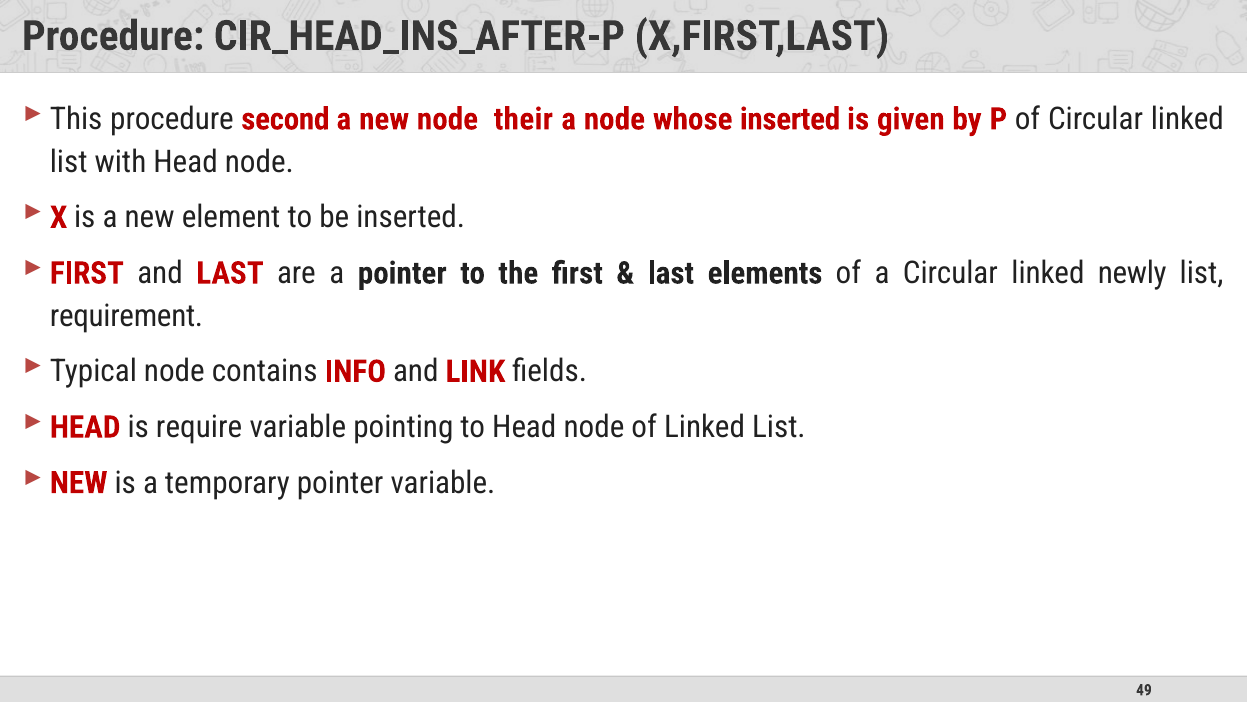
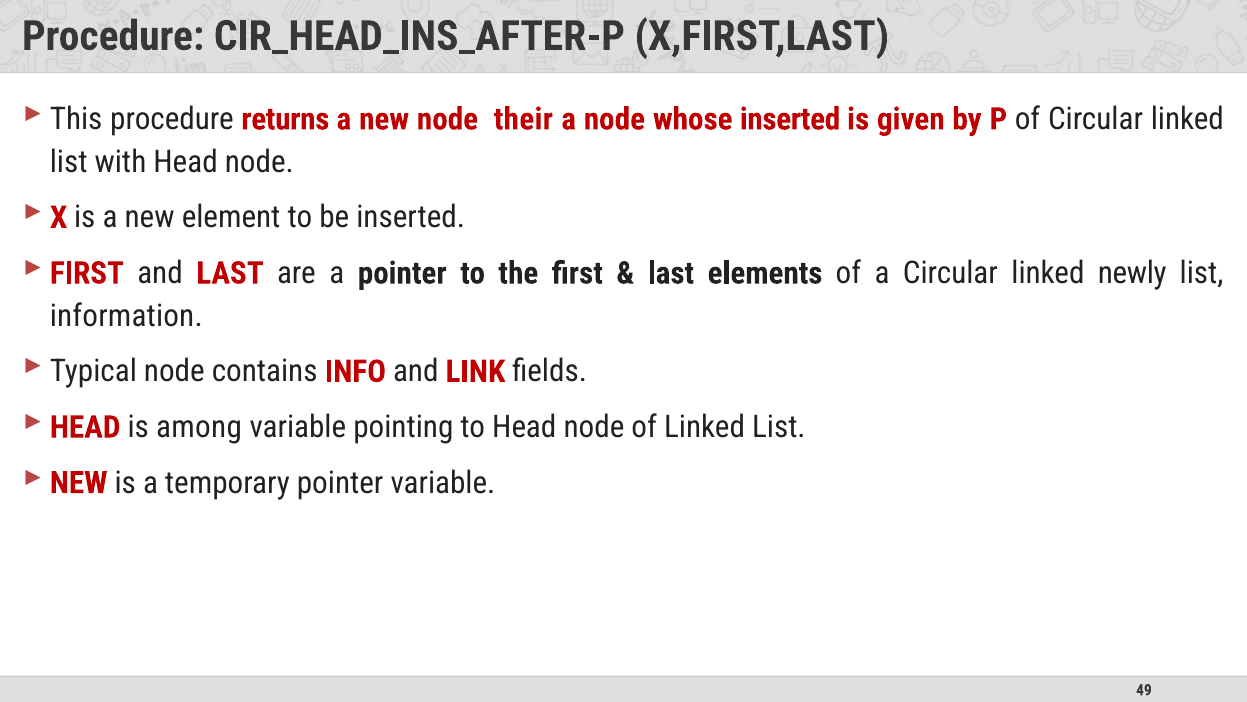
second: second -> returns
requirement: requirement -> information
require: require -> among
